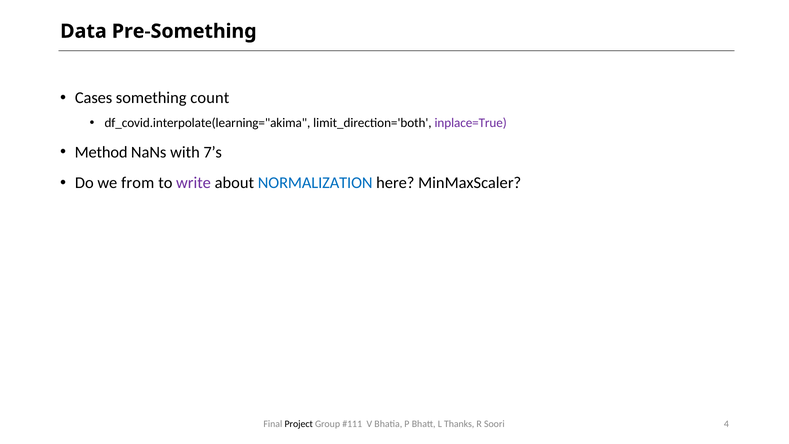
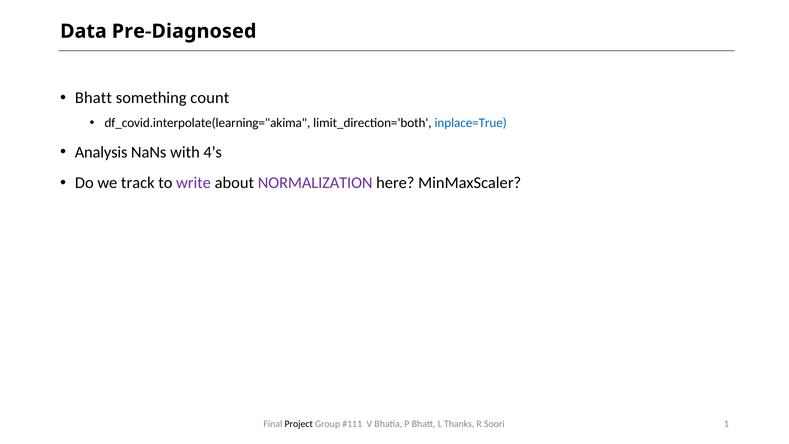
Pre-Something: Pre-Something -> Pre-Diagnosed
Cases at (94, 98): Cases -> Bhatt
inplace=True colour: purple -> blue
Method: Method -> Analysis
7’s: 7’s -> 4’s
from: from -> track
NORMALIZATION colour: blue -> purple
4: 4 -> 1
